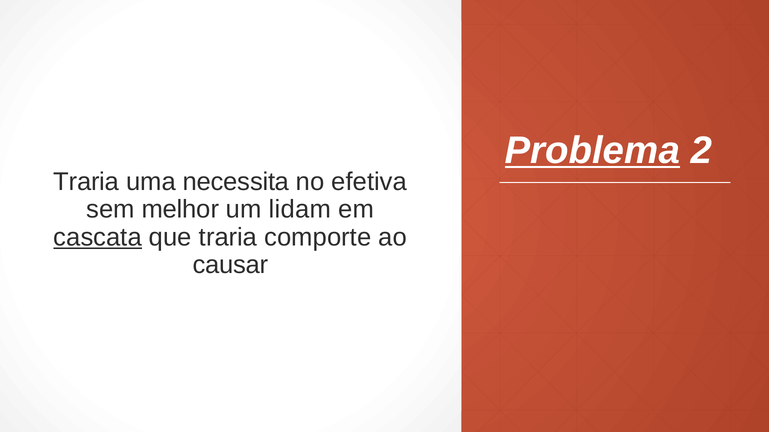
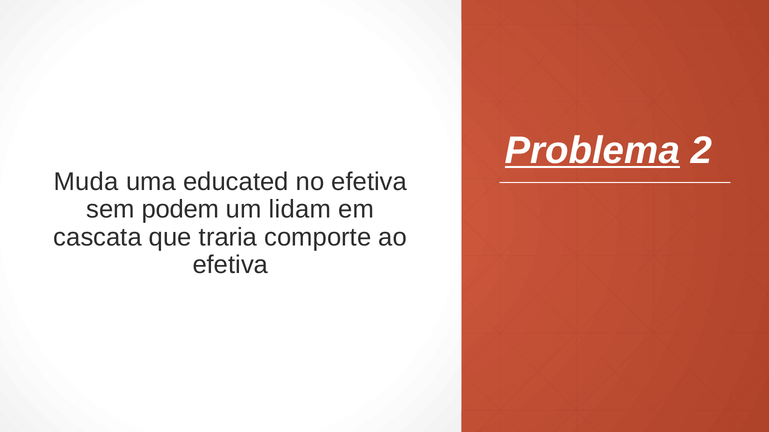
Traria at (86, 182): Traria -> Muda
necessita: necessita -> educated
melhor: melhor -> podem
cascata underline: present -> none
causar at (230, 265): causar -> efetiva
